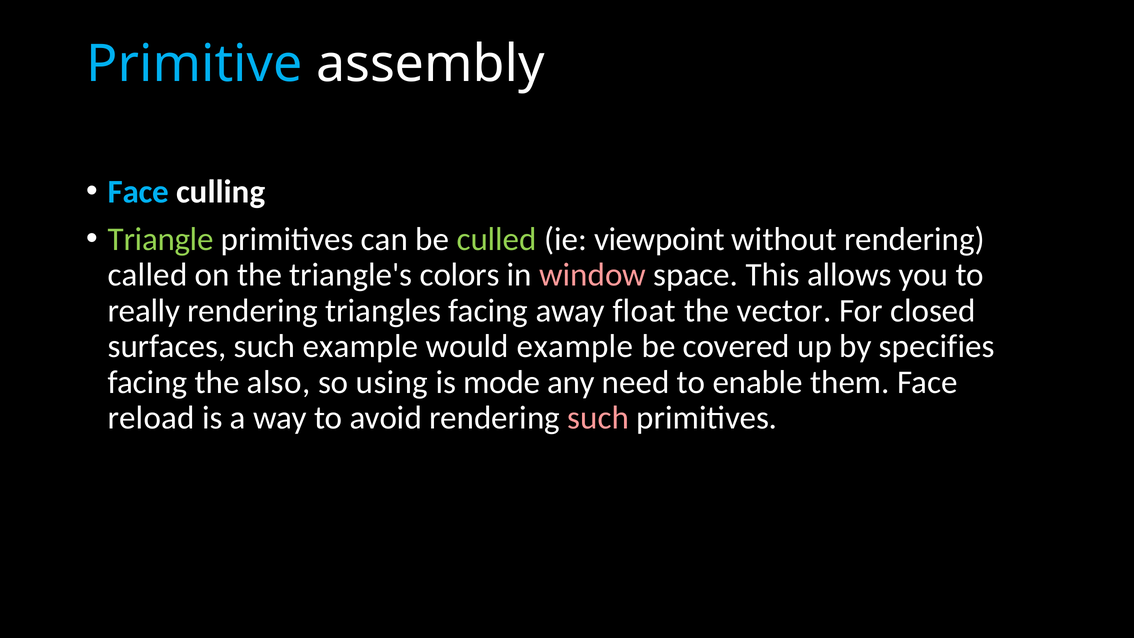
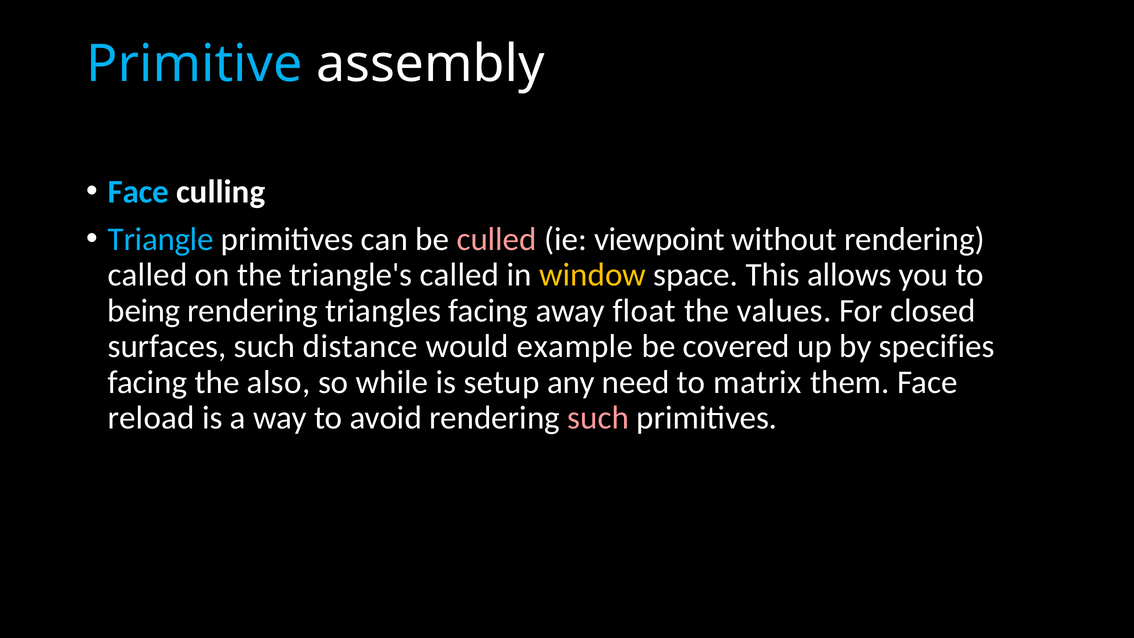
Triangle colour: light green -> light blue
culled colour: light green -> pink
triangle's colors: colors -> called
window colour: pink -> yellow
really: really -> being
vector: vector -> values
such example: example -> distance
using: using -> while
mode: mode -> setup
enable: enable -> matrix
